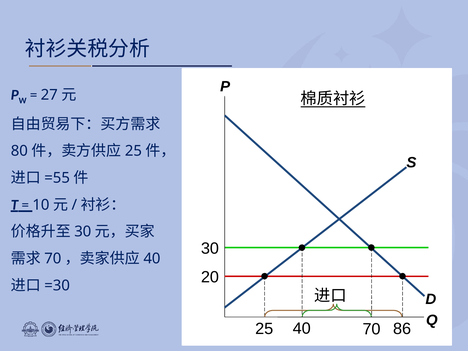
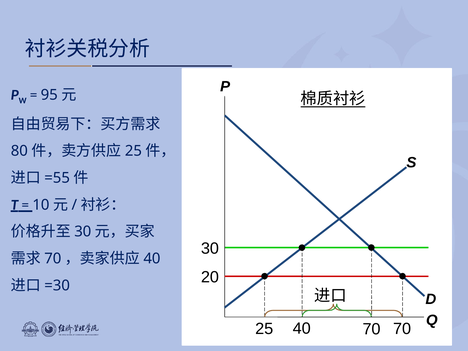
27: 27 -> 95
70 86: 86 -> 70
